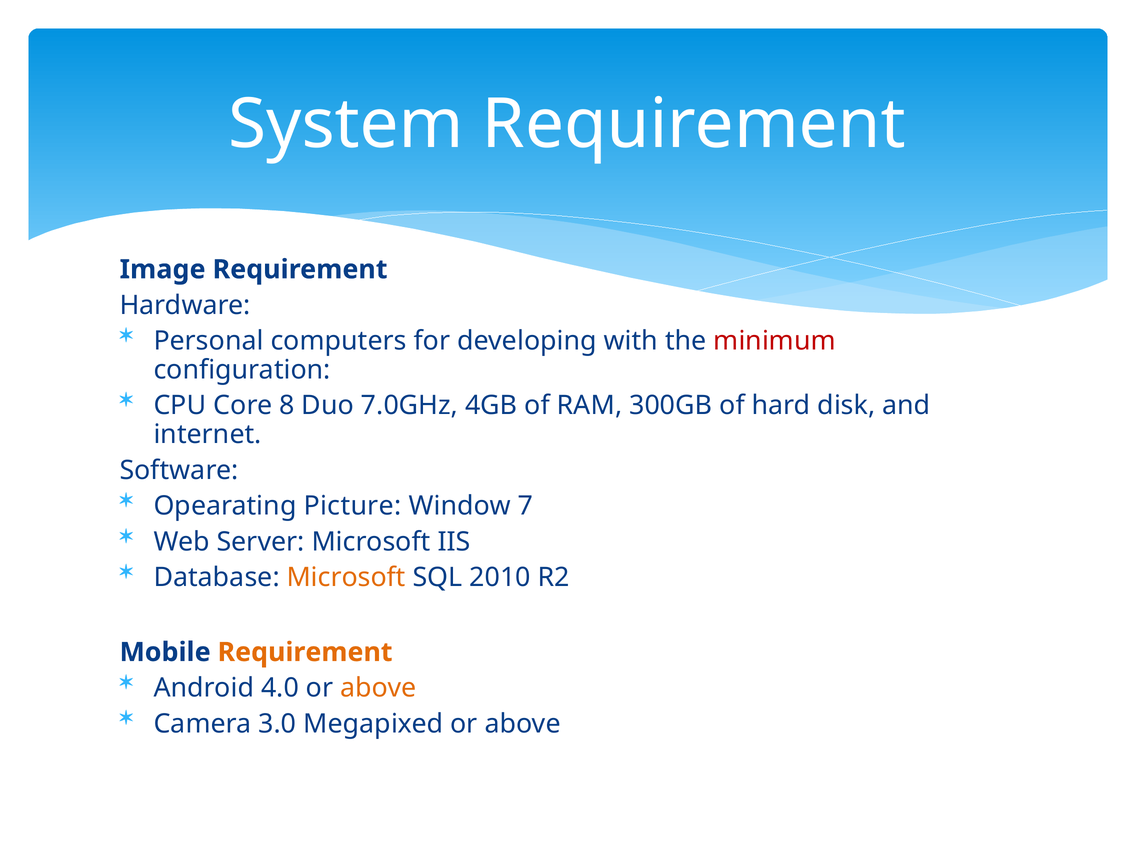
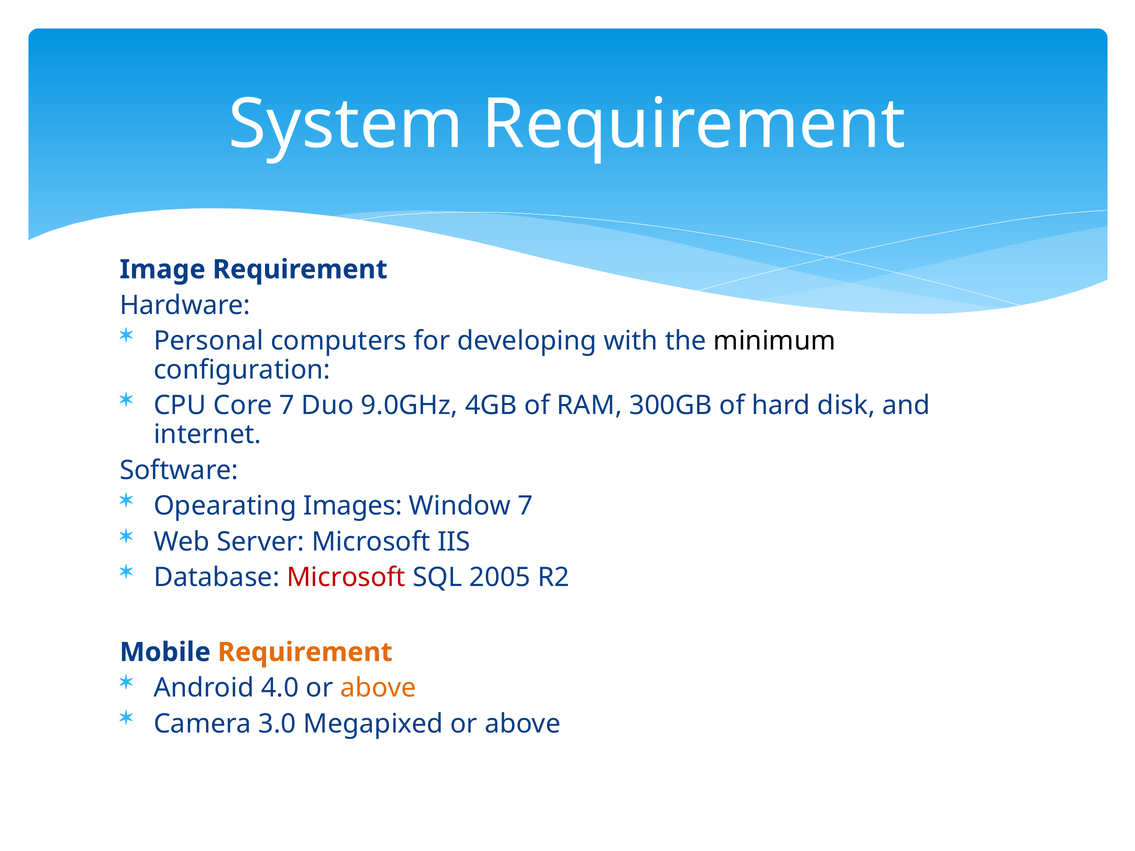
minimum colour: red -> black
Core 8: 8 -> 7
7.0GHz: 7.0GHz -> 9.0GHz
Picture: Picture -> Images
Microsoft at (346, 578) colour: orange -> red
2010: 2010 -> 2005
